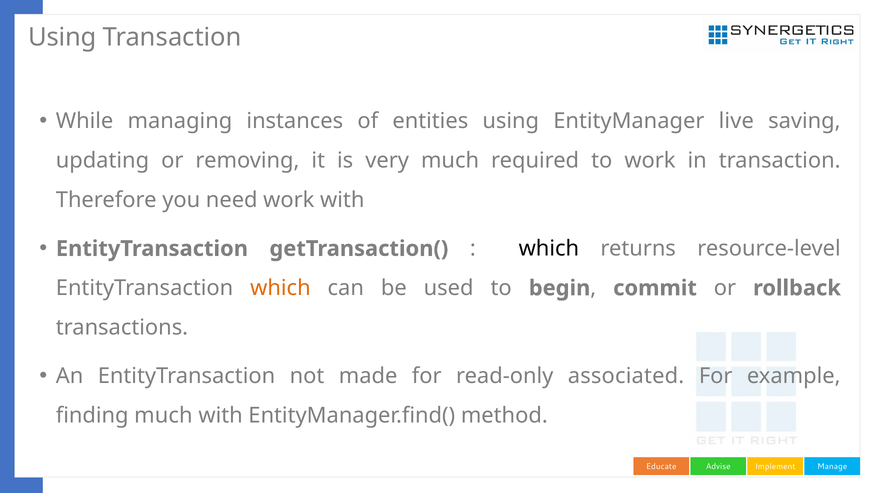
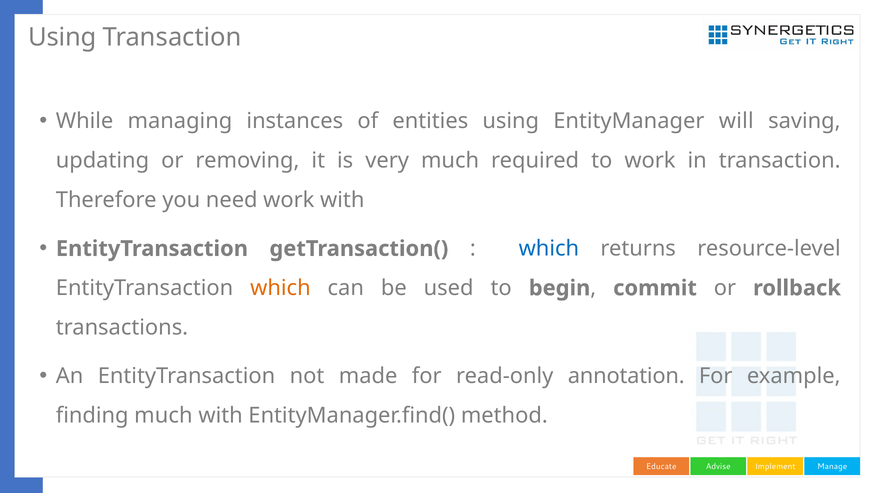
live: live -> will
which at (549, 249) colour: black -> blue
associated: associated -> annotation
